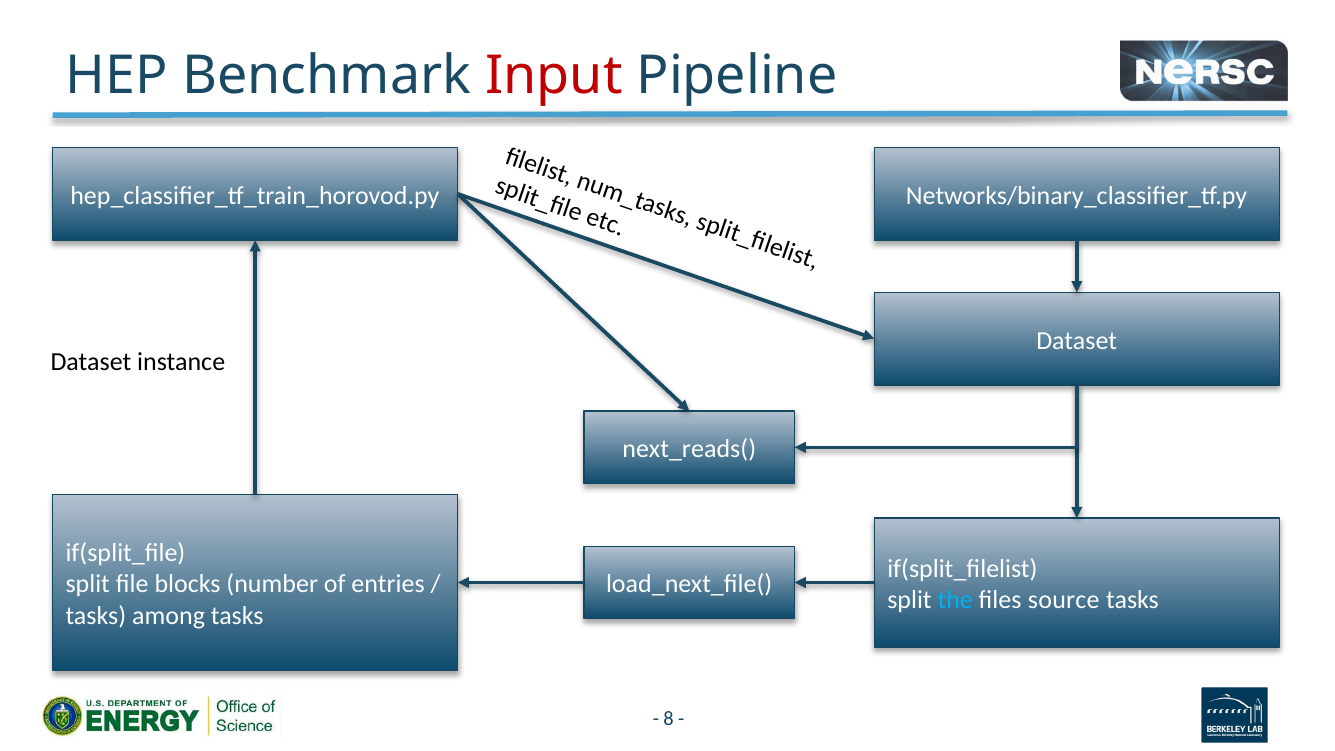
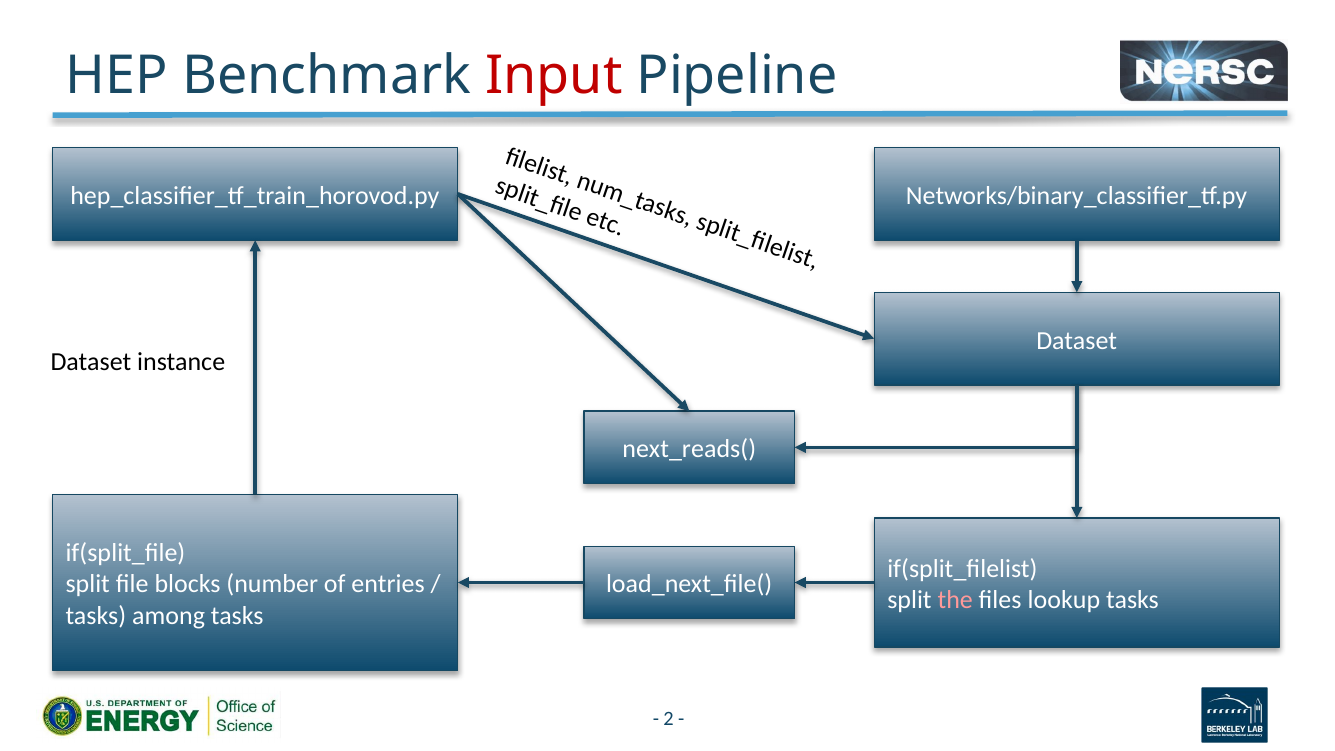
the colour: light blue -> pink
source: source -> lookup
8: 8 -> 2
